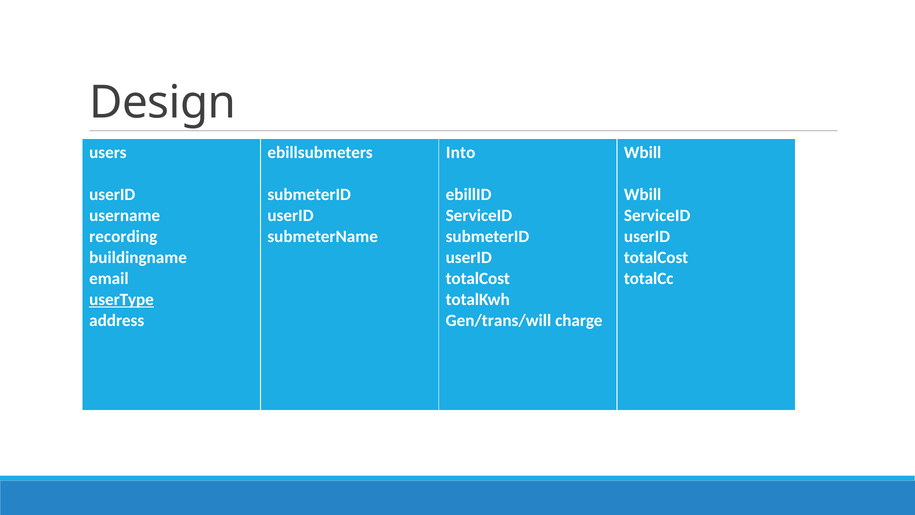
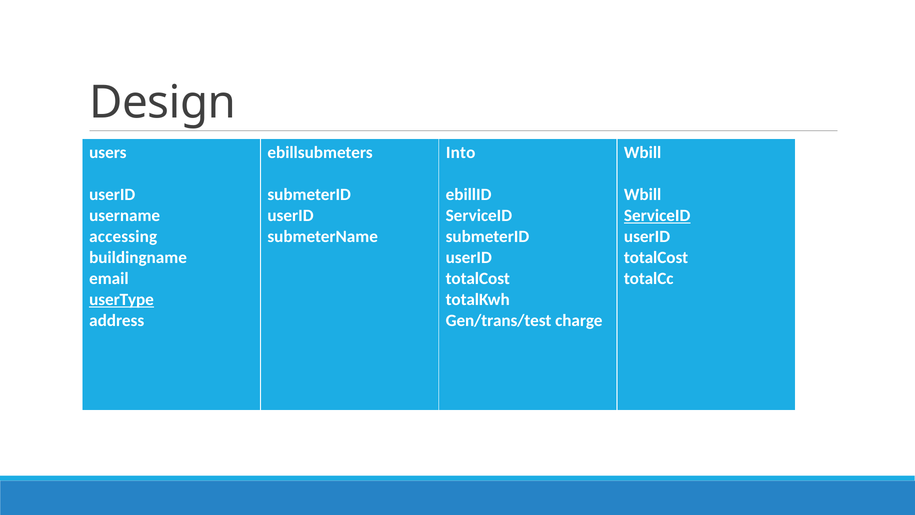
ServiceID at (657, 216) underline: none -> present
recording: recording -> accessing
Gen/trans/will: Gen/trans/will -> Gen/trans/test
